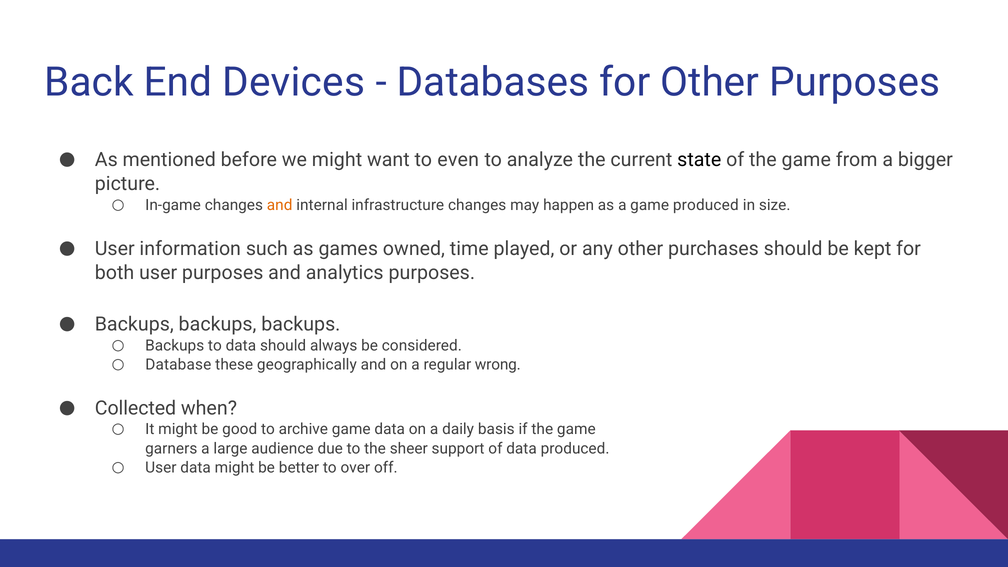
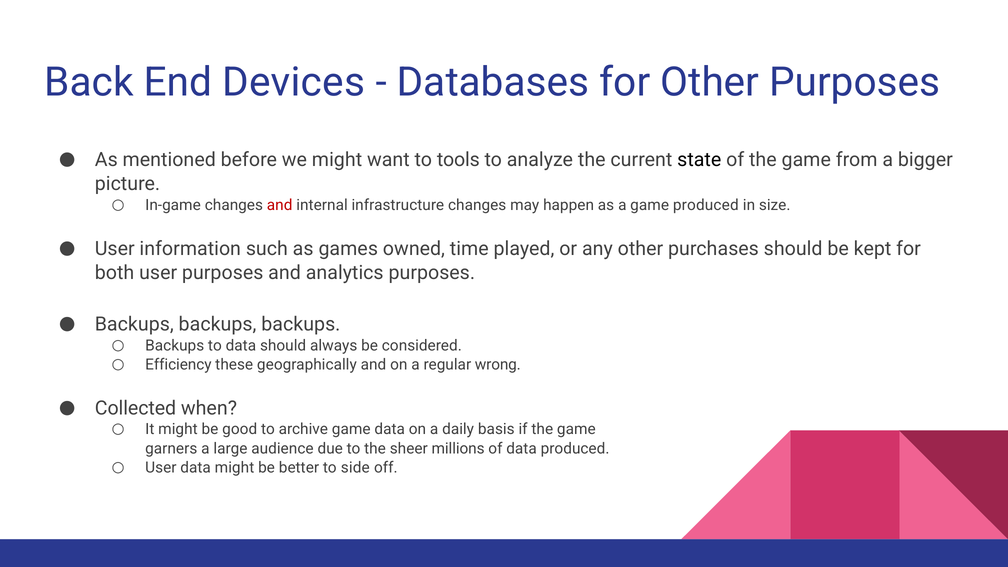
even: even -> tools
and at (280, 205) colour: orange -> red
Database: Database -> Efficiency
support: support -> millions
over: over -> side
